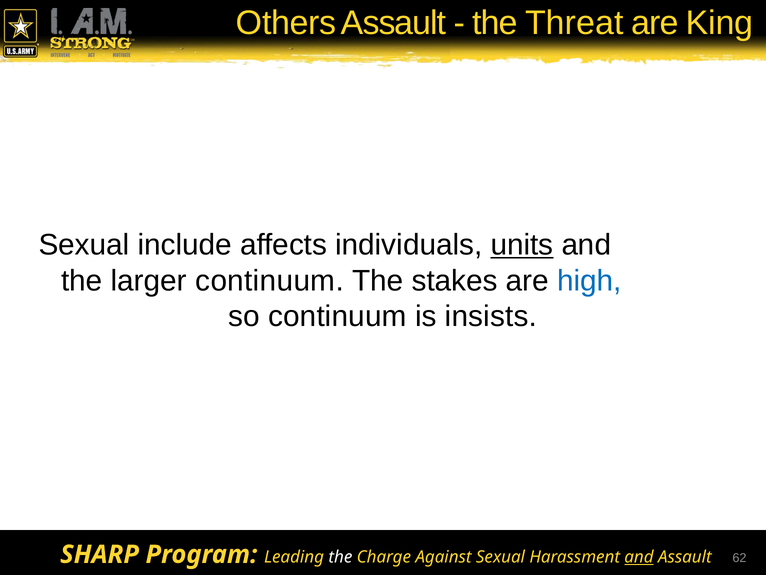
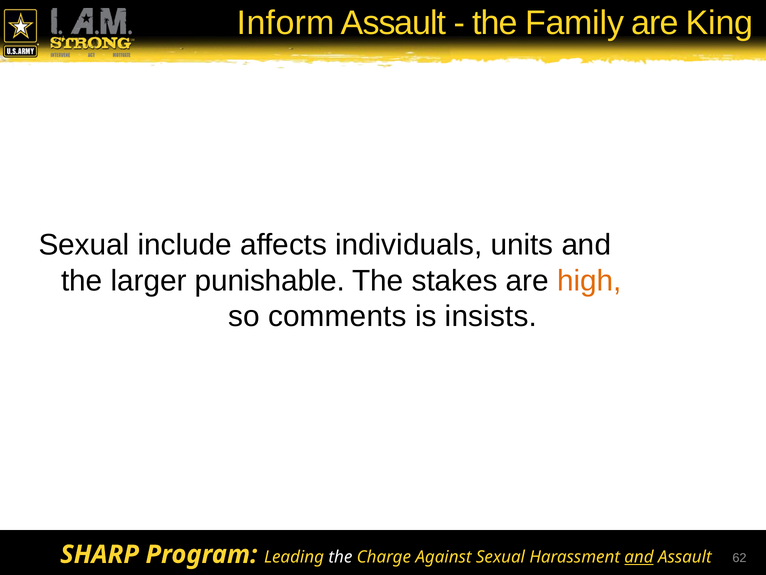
Others: Others -> Inform
Threat: Threat -> Family
units underline: present -> none
larger continuum: continuum -> punishable
high colour: blue -> orange
so continuum: continuum -> comments
